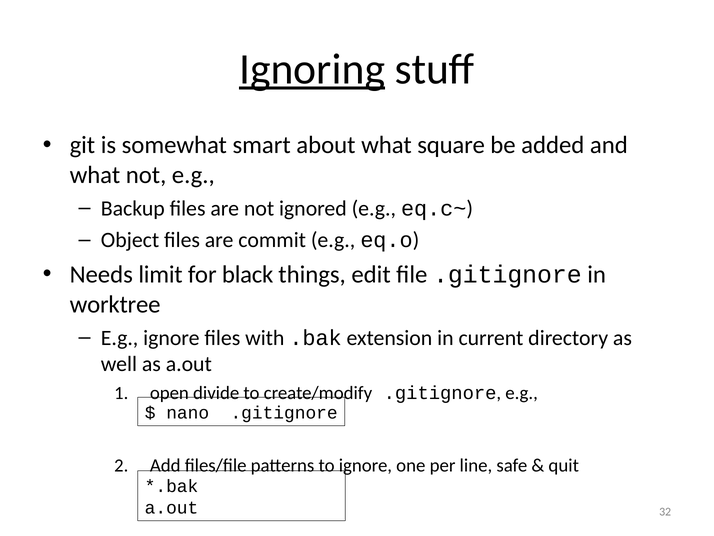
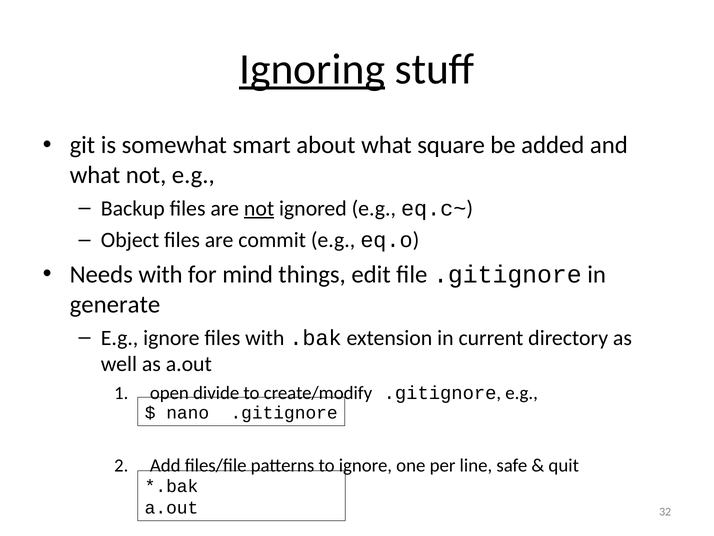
not at (259, 208) underline: none -> present
Needs limit: limit -> with
black: black -> mind
worktree: worktree -> generate
